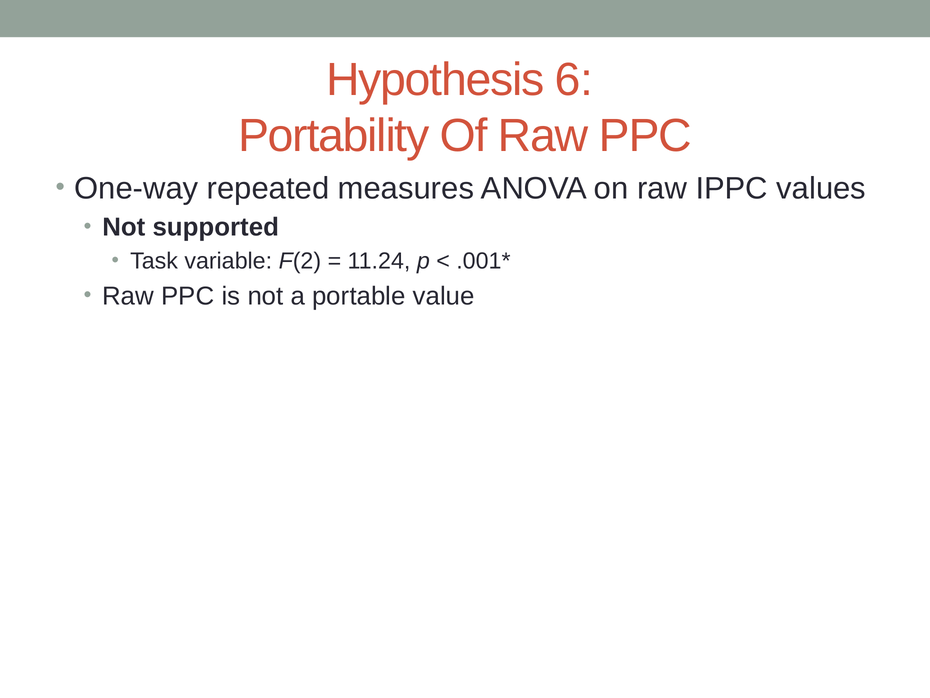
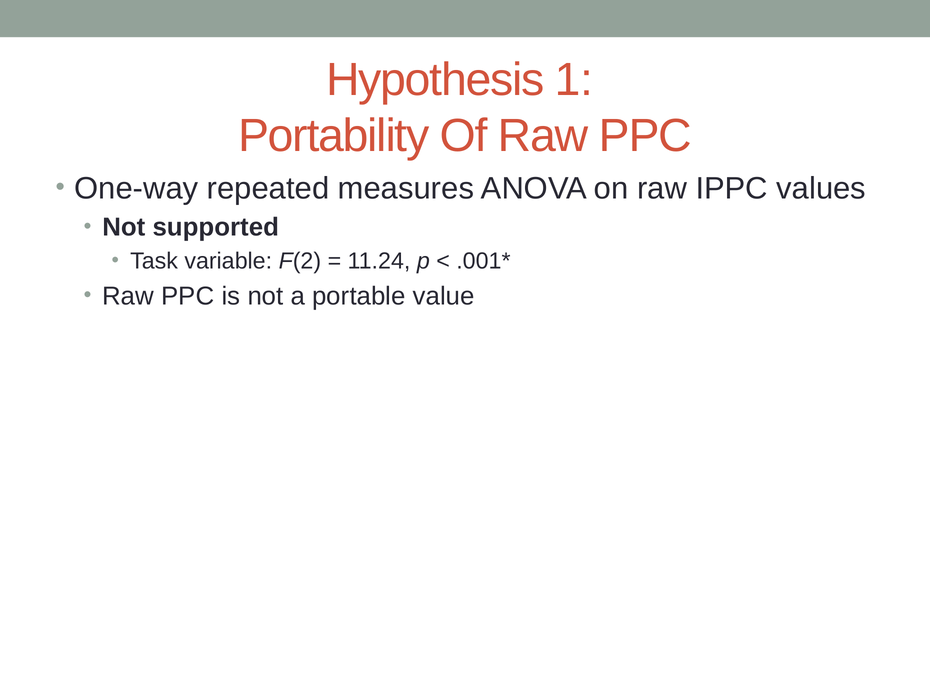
6: 6 -> 1
